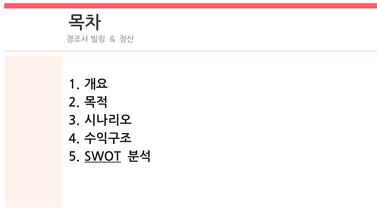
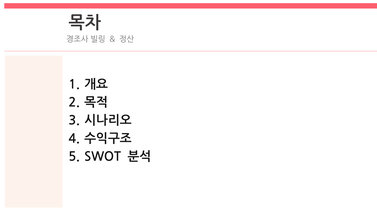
SWOT underline: present -> none
